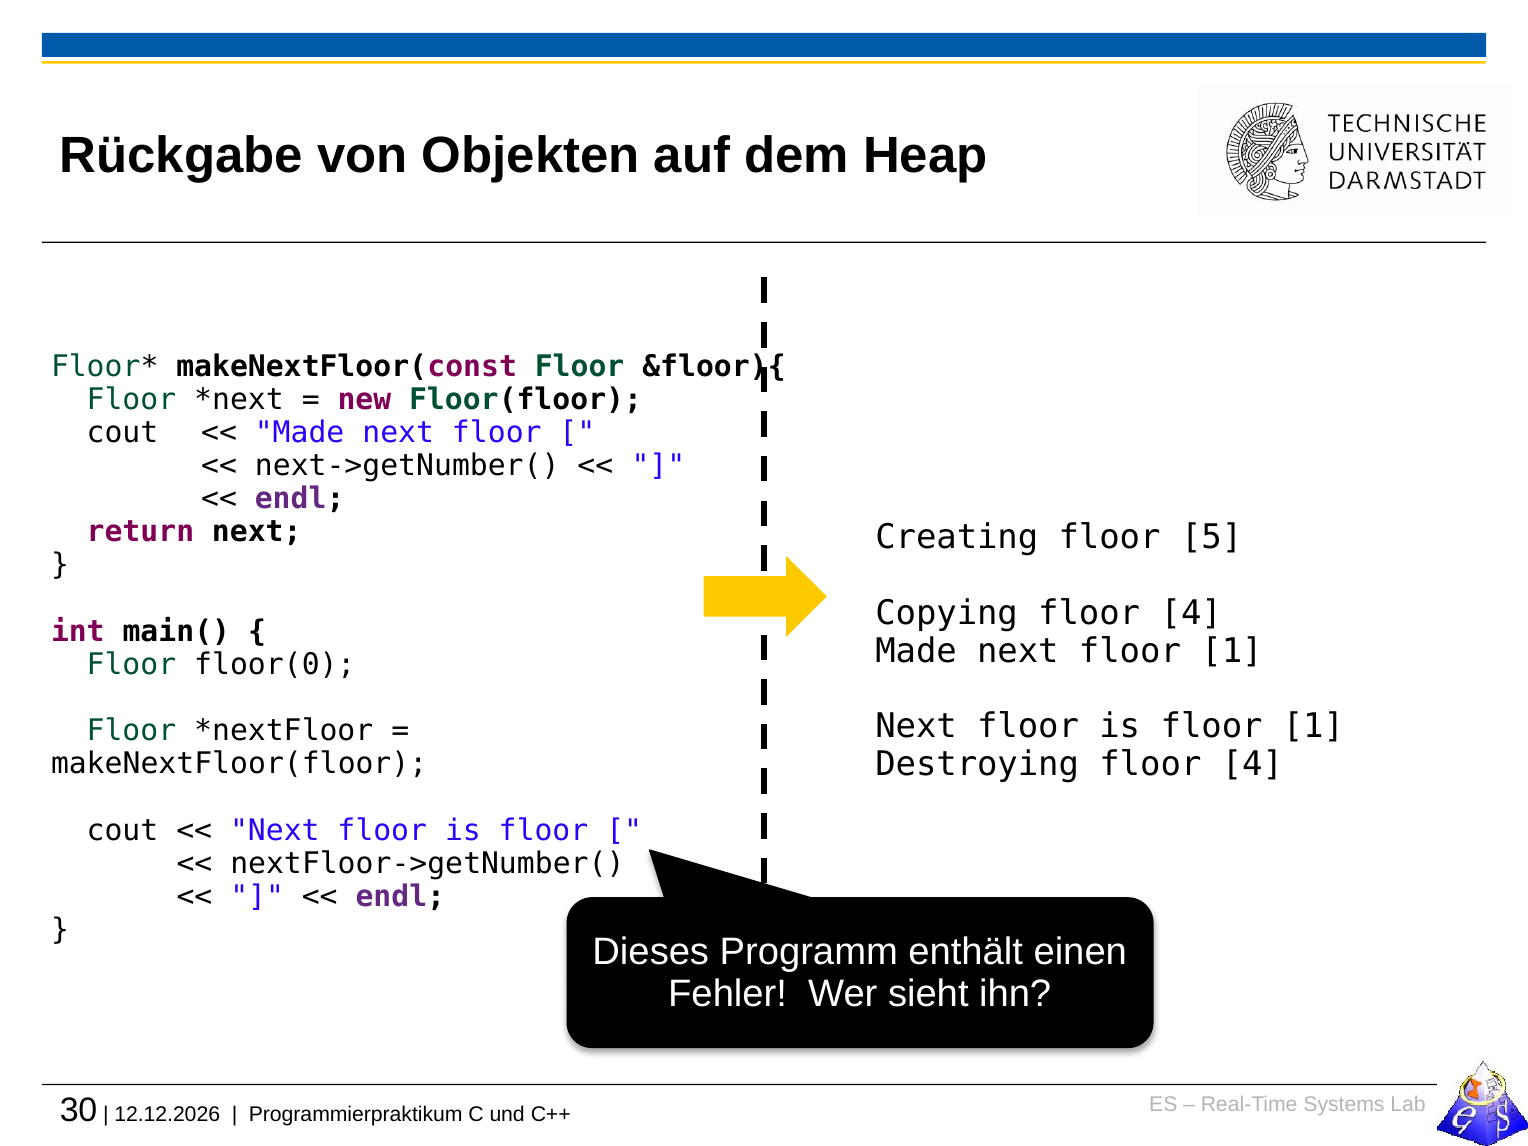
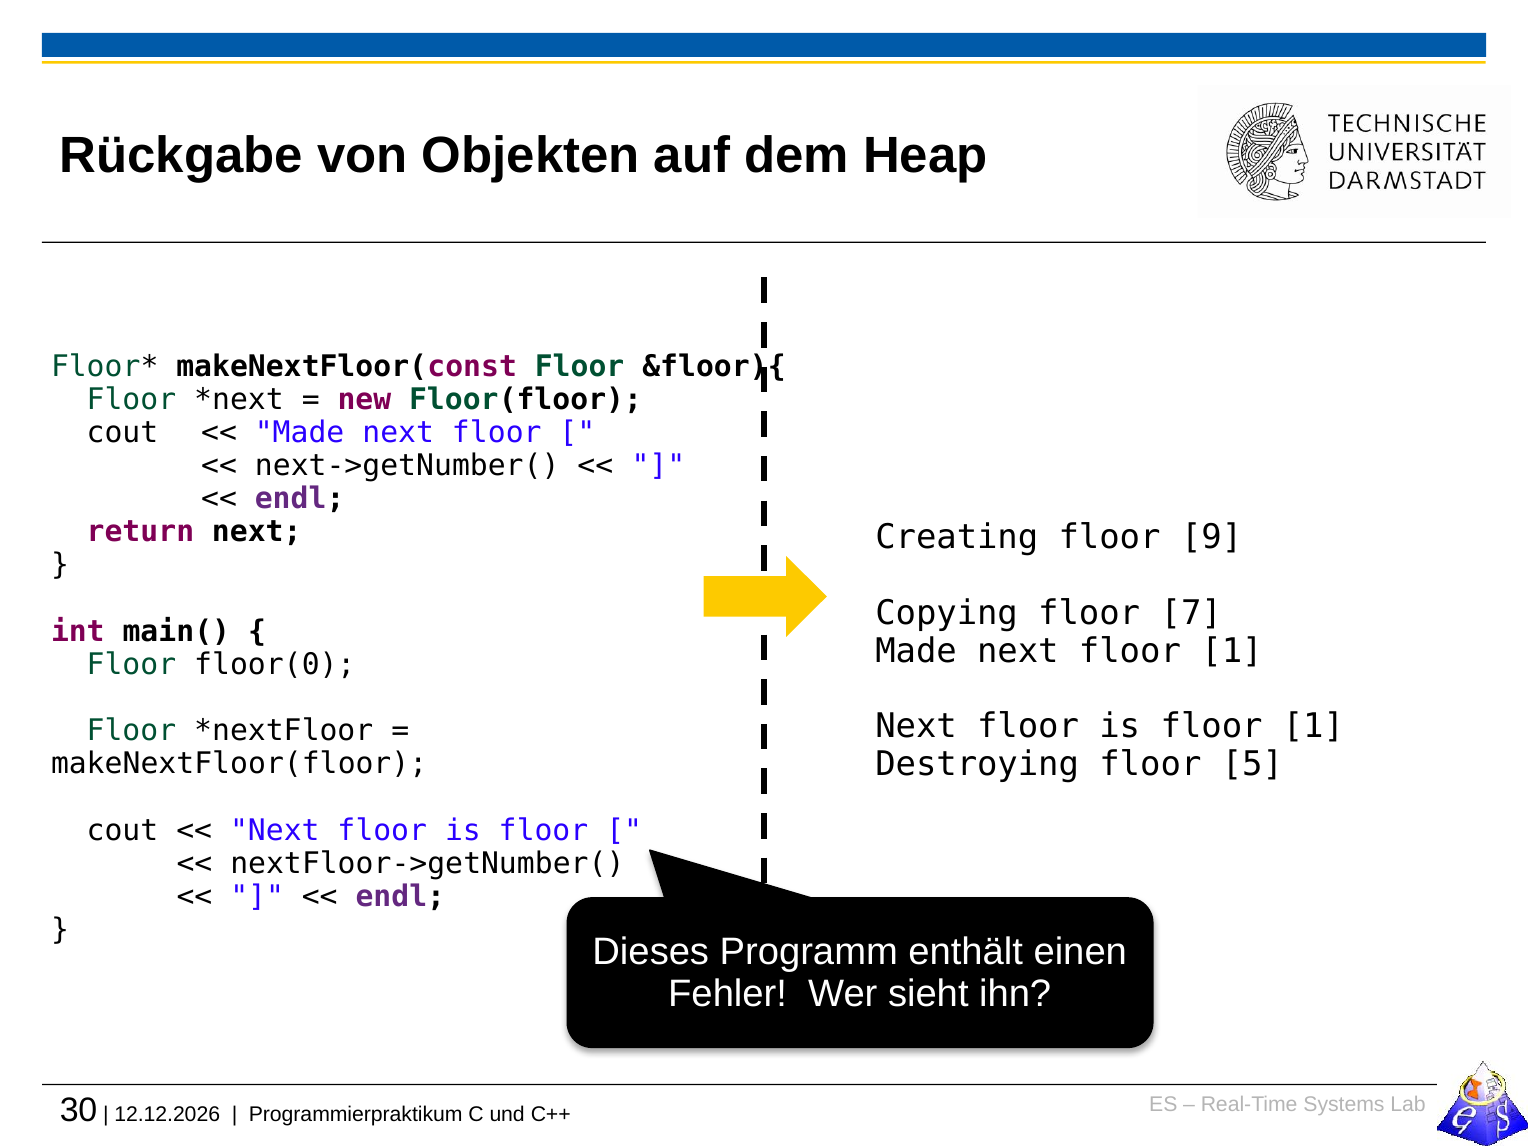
5: 5 -> 9
Copying floor 4: 4 -> 7
Destroying floor 4: 4 -> 5
